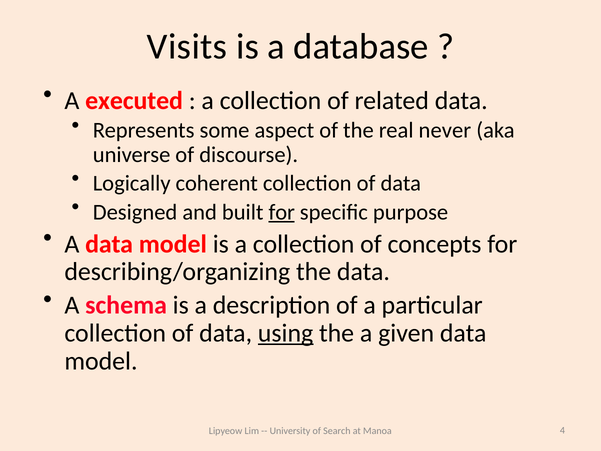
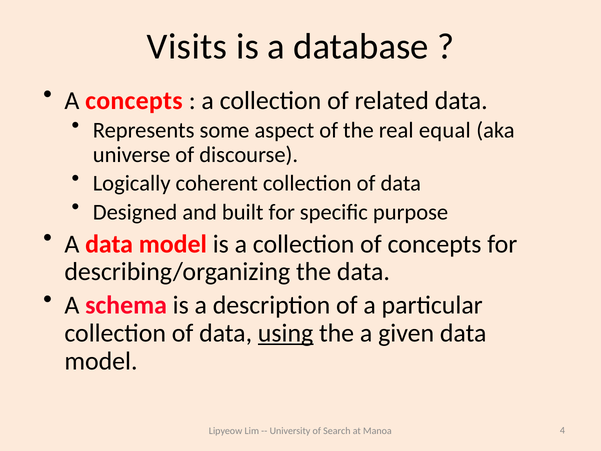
A executed: executed -> concepts
never: never -> equal
for at (282, 212) underline: present -> none
